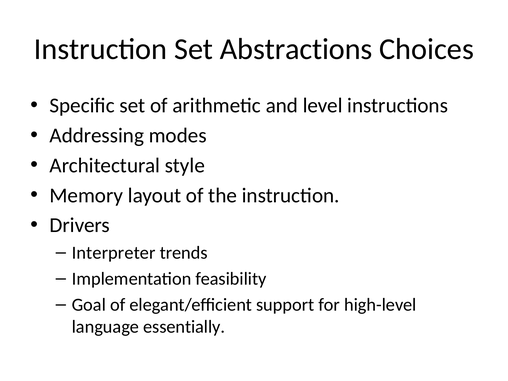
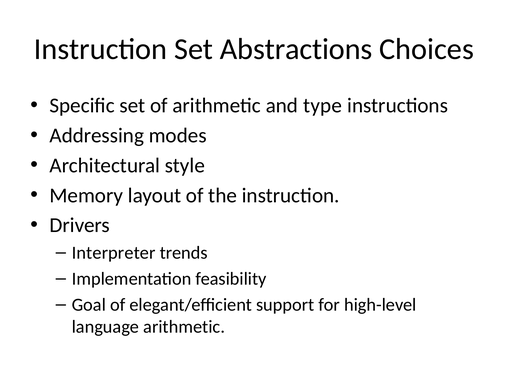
level: level -> type
language essentially: essentially -> arithmetic
